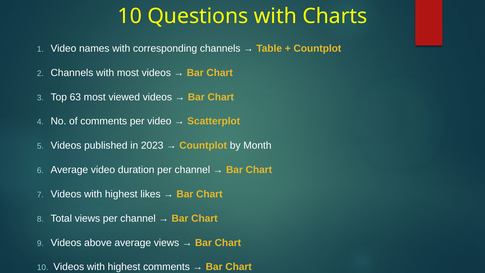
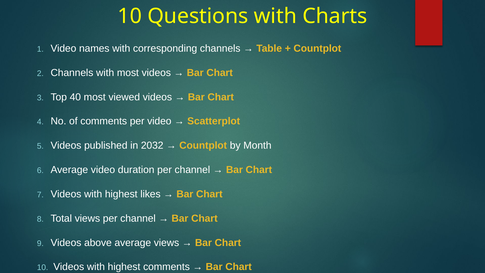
63: 63 -> 40
2023: 2023 -> 2032
